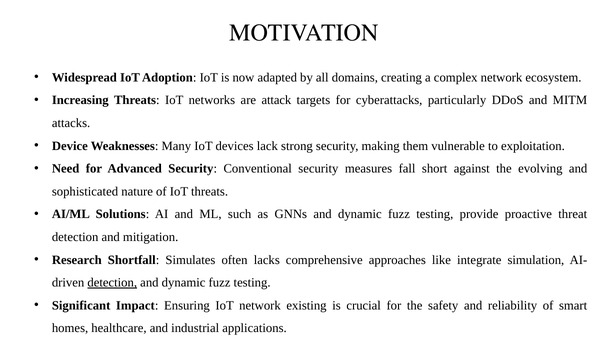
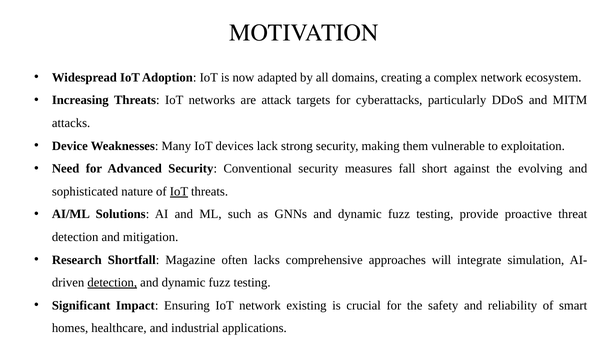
IoT at (179, 191) underline: none -> present
Simulates: Simulates -> Magazine
like: like -> will
